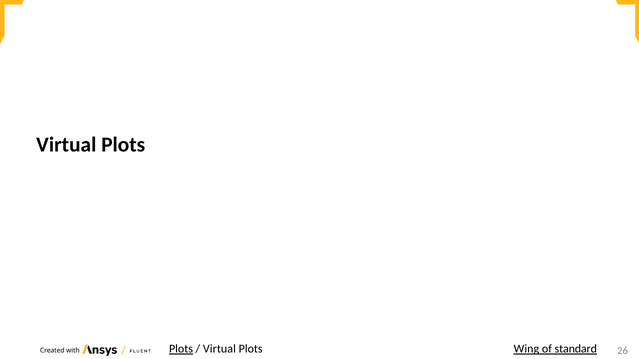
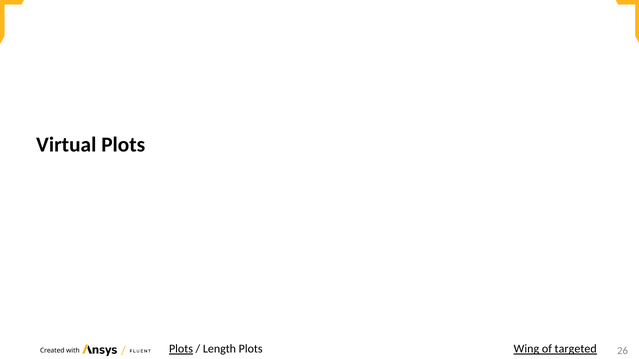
Virtual at (219, 349): Virtual -> Length
standard: standard -> targeted
